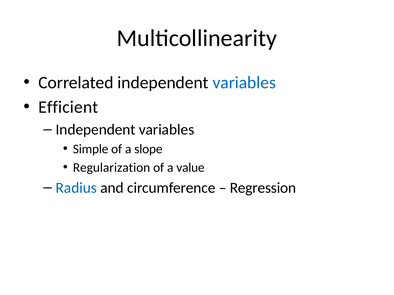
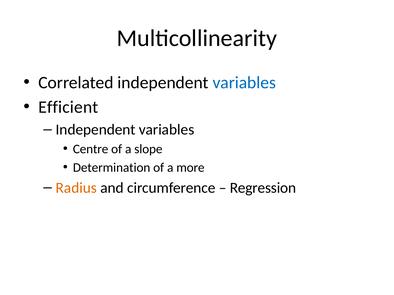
Simple: Simple -> Centre
Regularization: Regularization -> Determination
value: value -> more
Radius colour: blue -> orange
